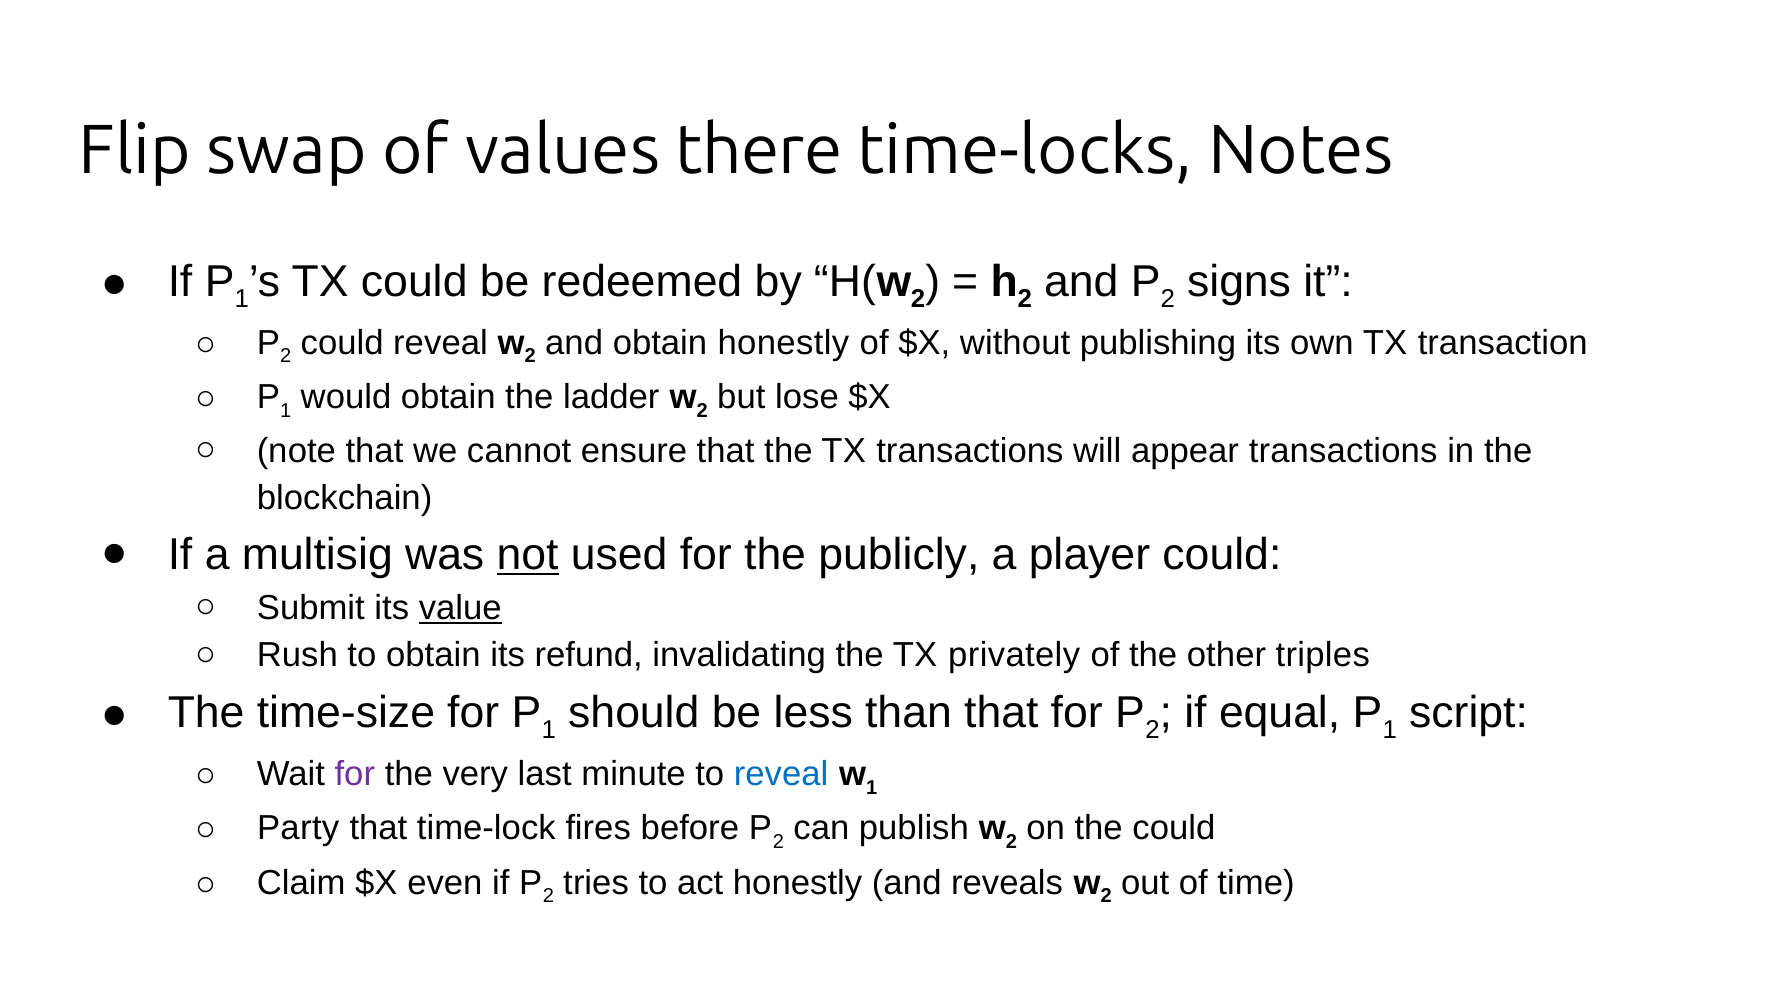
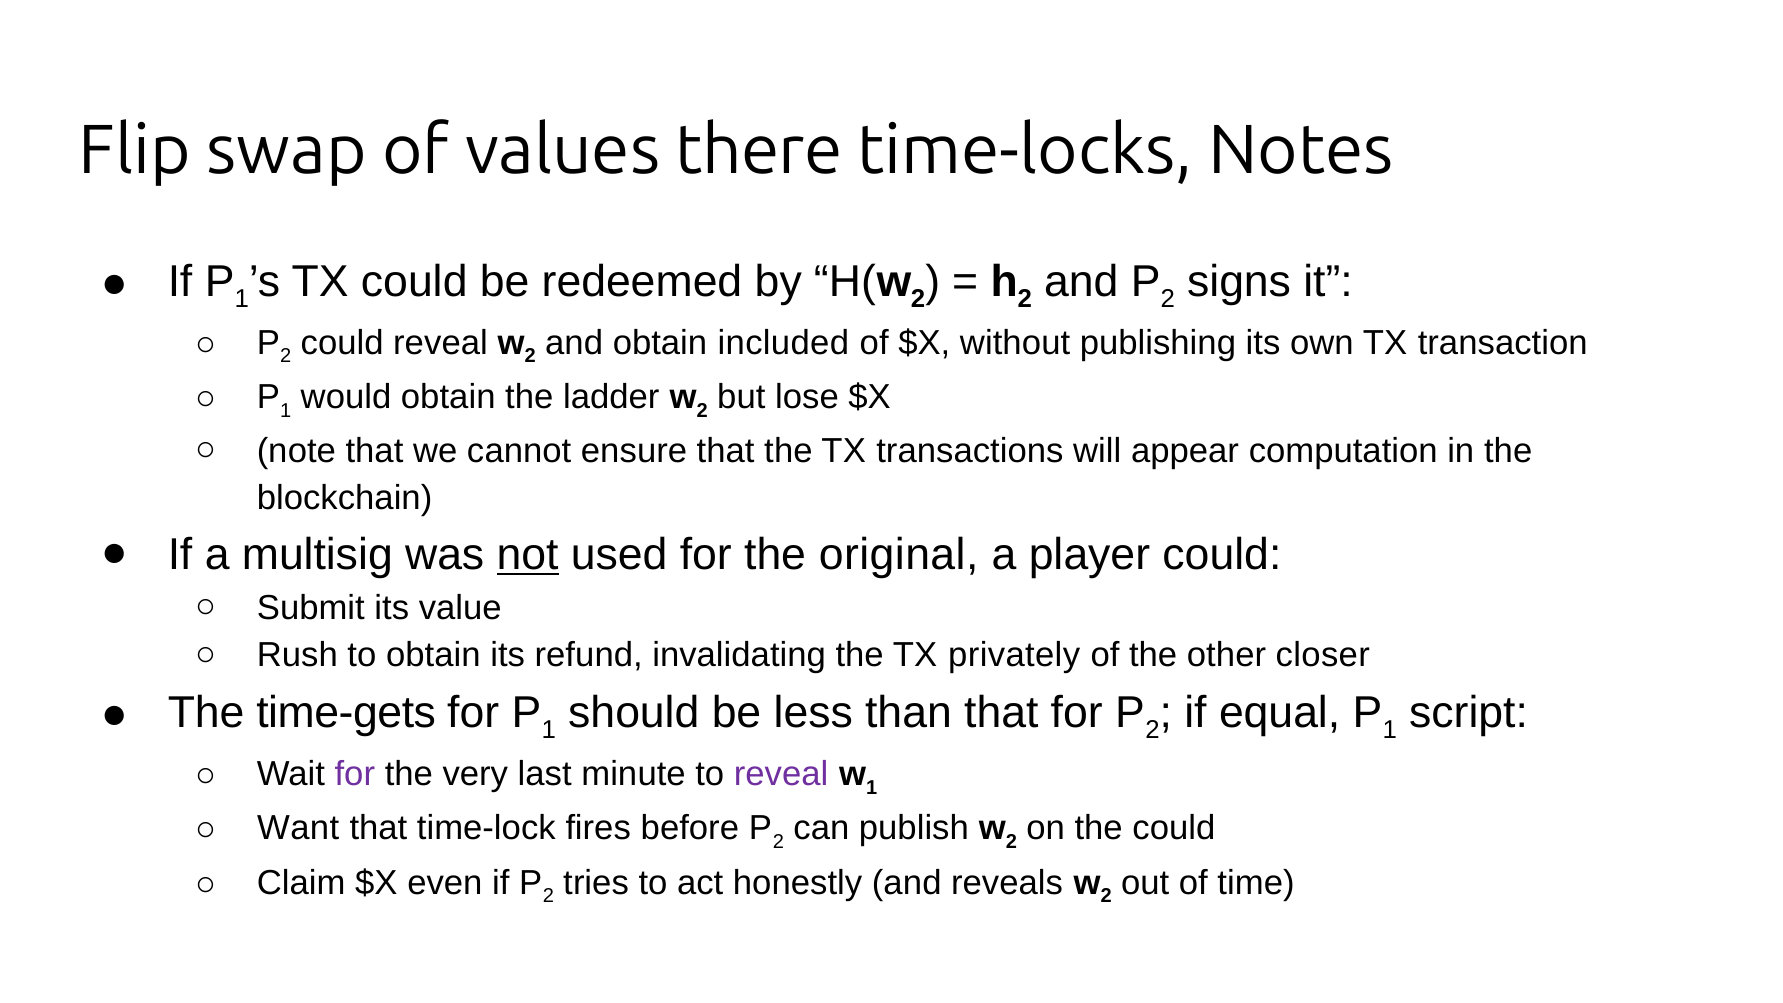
obtain honestly: honestly -> included
appear transactions: transactions -> computation
publicly: publicly -> original
value underline: present -> none
triples: triples -> closer
time-size: time-size -> time-gets
reveal at (781, 774) colour: blue -> purple
Party: Party -> Want
